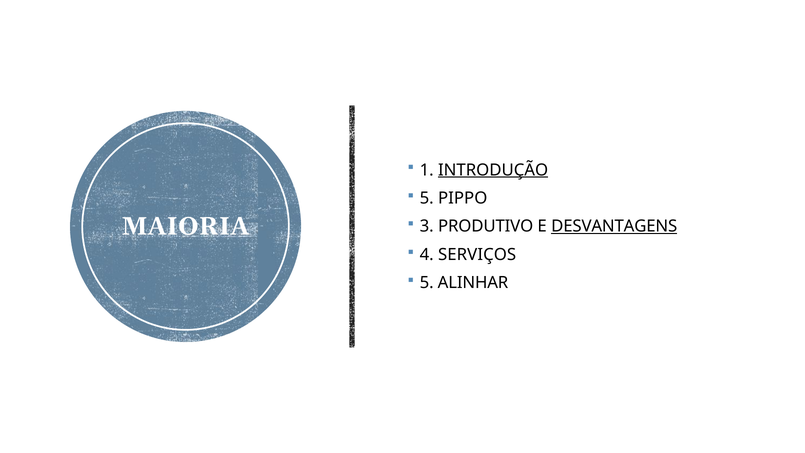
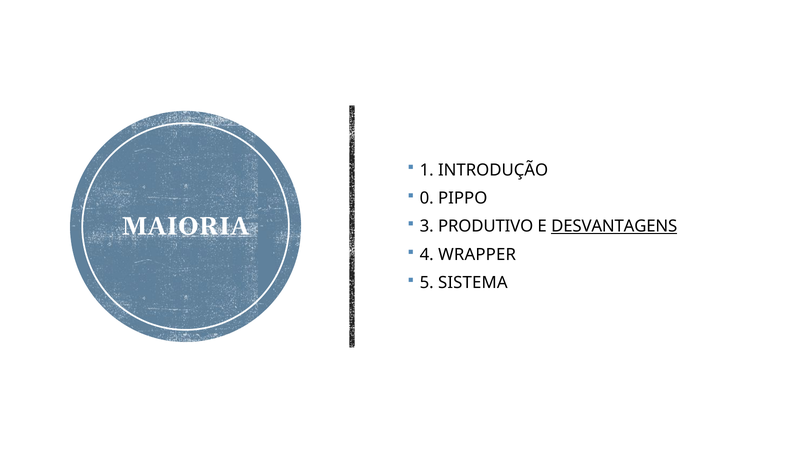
INTRODUÇÃO underline: present -> none
5 at (427, 198): 5 -> 0
SERVIÇOS: SERVIÇOS -> WRAPPER
ALINHAR: ALINHAR -> SISTEMA
